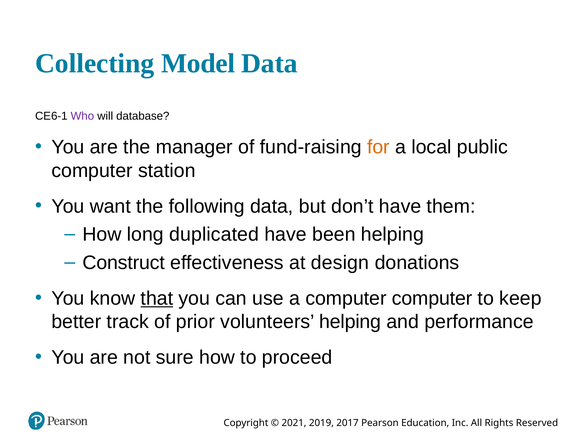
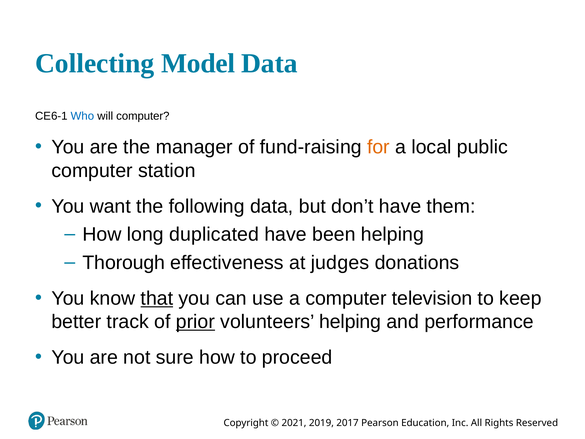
Who colour: purple -> blue
will database: database -> computer
Construct: Construct -> Thorough
design: design -> judges
computer computer: computer -> television
prior underline: none -> present
